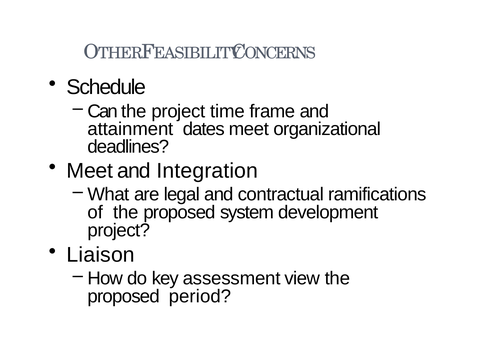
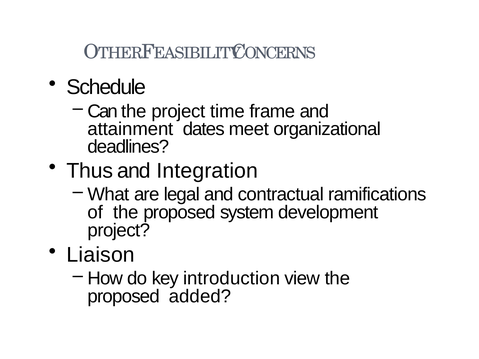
Meet at (90, 171): Meet -> Thus
assessment: assessment -> introduction
period: period -> added
